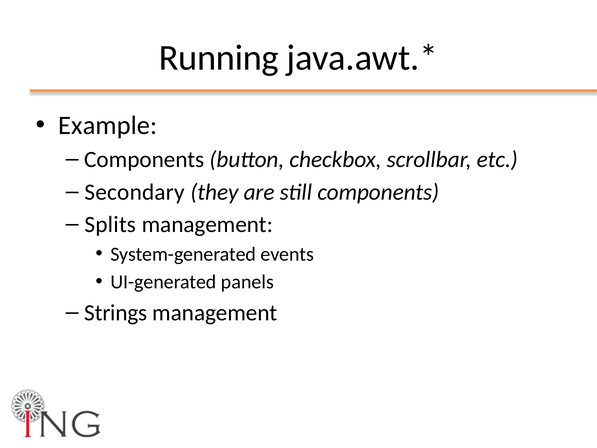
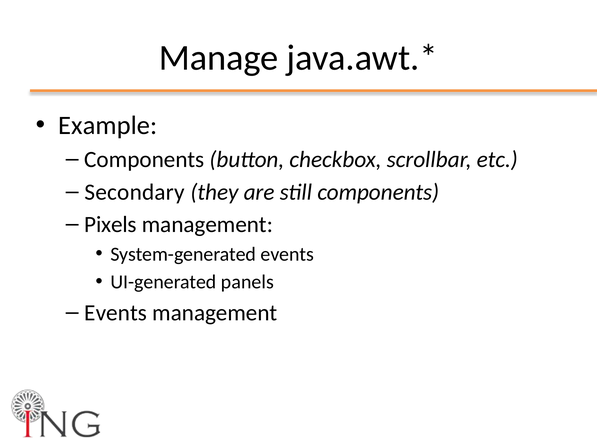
Running: Running -> Manage
Splits: Splits -> Pixels
Strings at (116, 313): Strings -> Events
